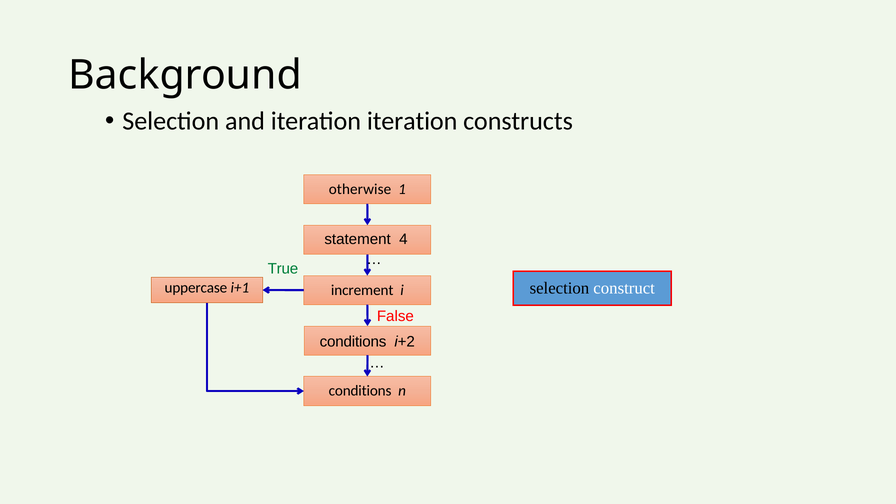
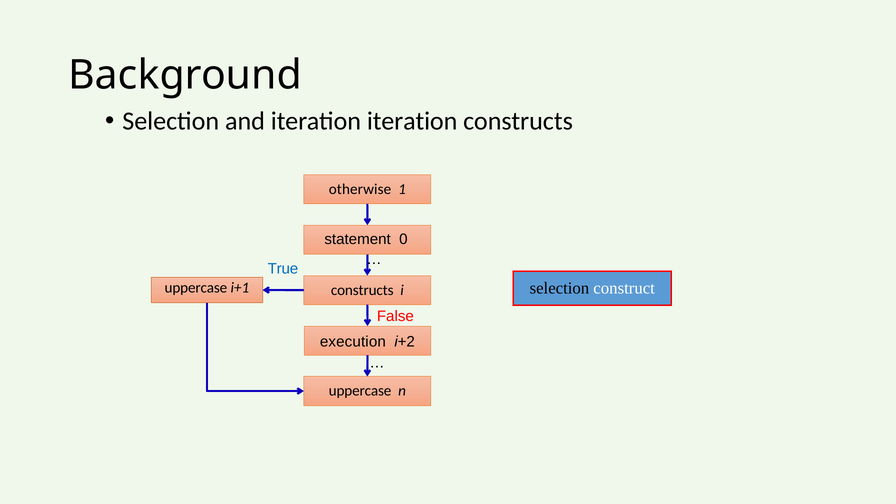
4: 4 -> 0
True colour: green -> blue
increment at (362, 290): increment -> constructs
conditions at (353, 342): conditions -> execution
conditions at (360, 391): conditions -> uppercase
